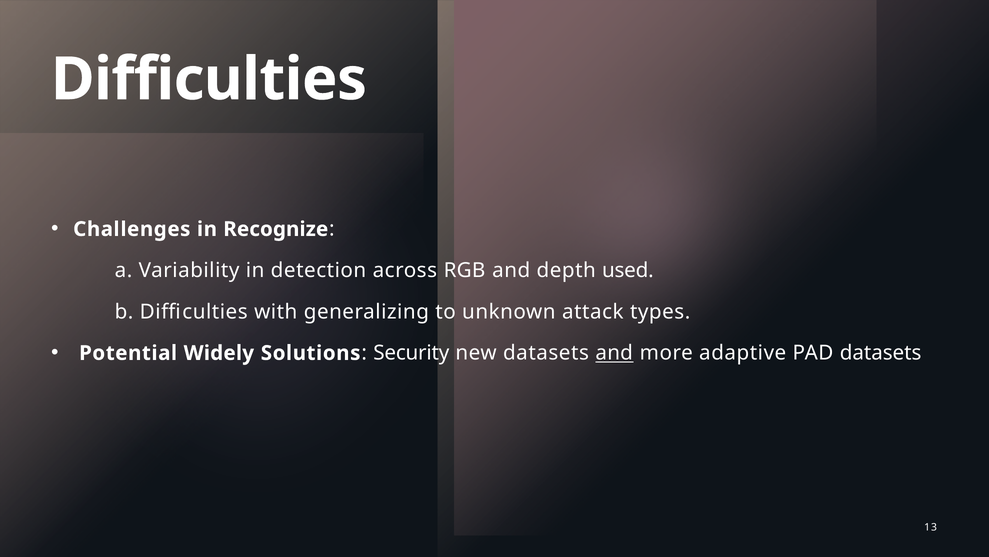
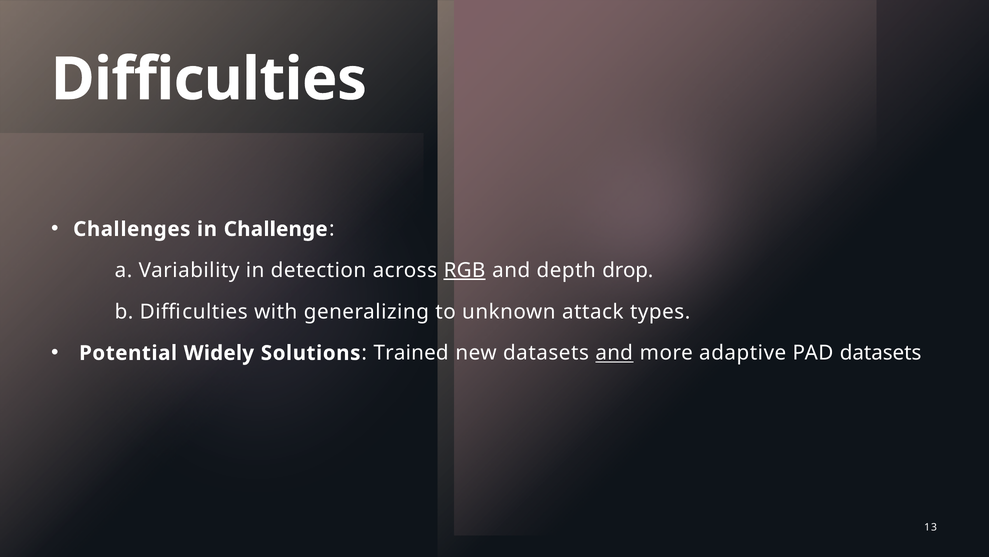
Recognize: Recognize -> Challenge
RGB underline: none -> present
used: used -> drop
Security: Security -> Trained
